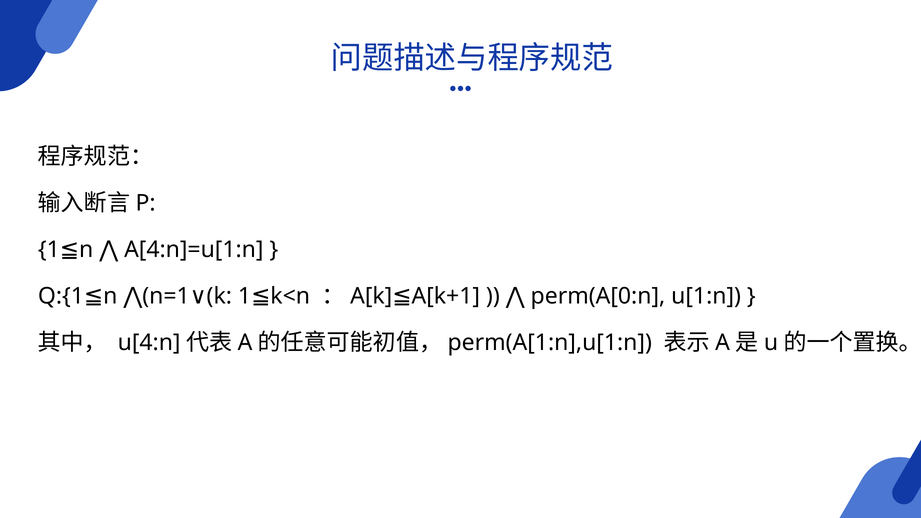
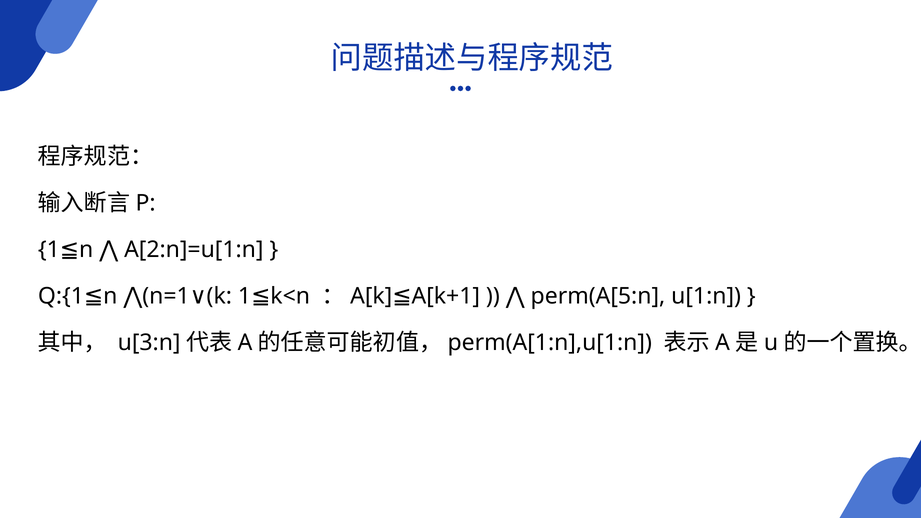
A[4:n]=u[1:n: A[4:n]=u[1:n -> A[2:n]=u[1:n
perm(A[0:n: perm(A[0:n -> perm(A[5:n
u[4:n: u[4:n -> u[3:n
